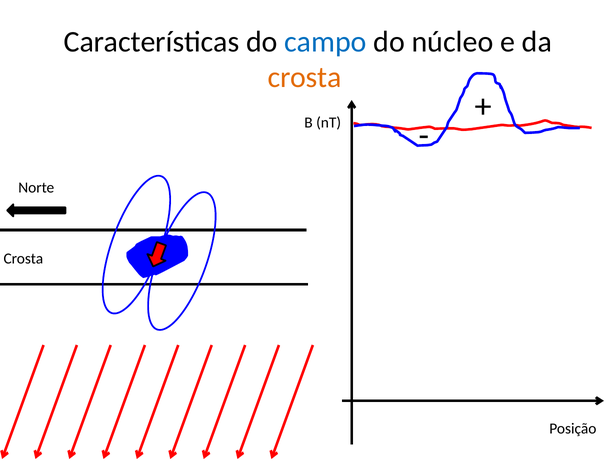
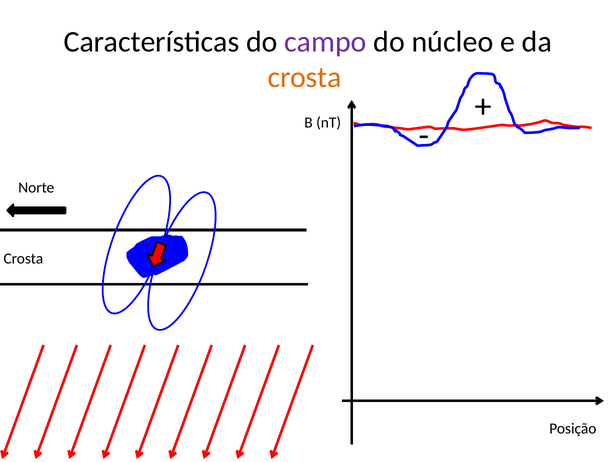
campo colour: blue -> purple
